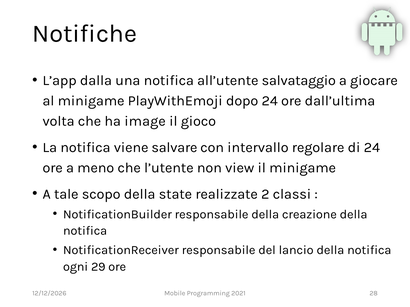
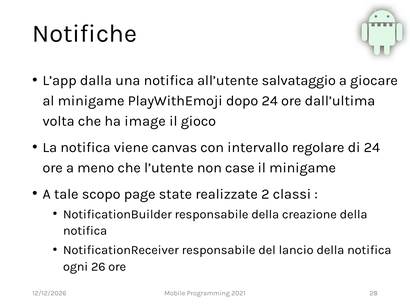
salvare: salvare -> canvas
view: view -> case
scopo della: della -> page
29: 29 -> 26
